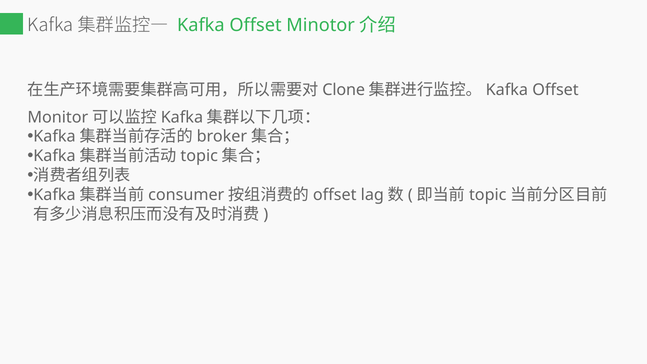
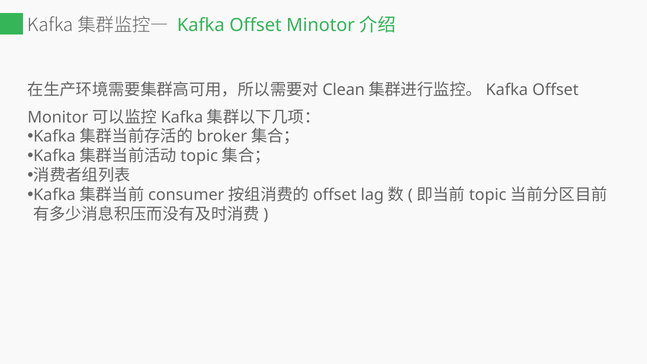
Clone: Clone -> Clean
